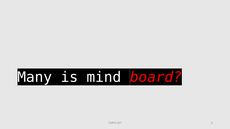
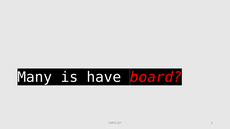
mind: mind -> have
